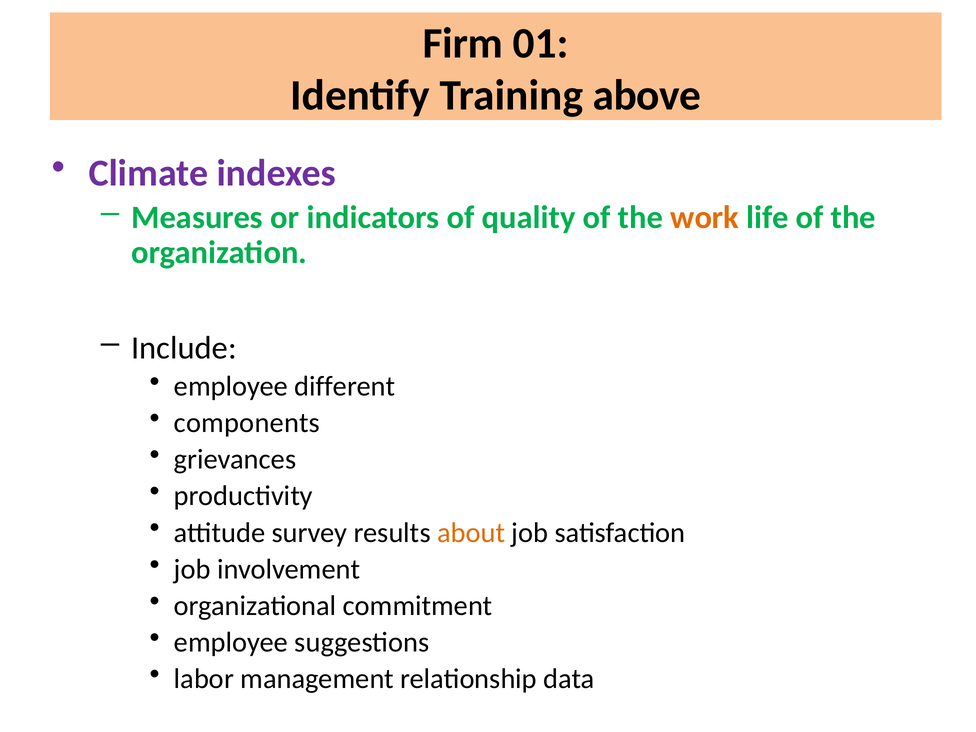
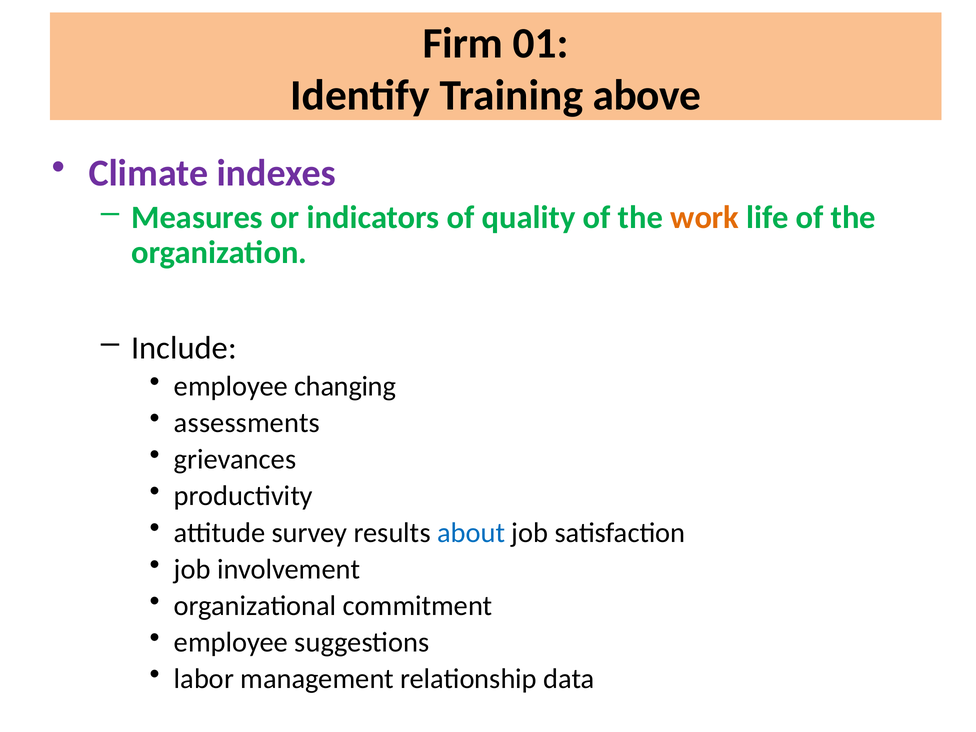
different: different -> changing
components: components -> assessments
about colour: orange -> blue
